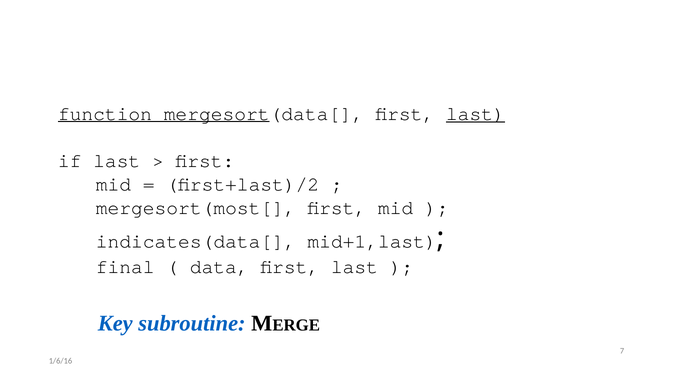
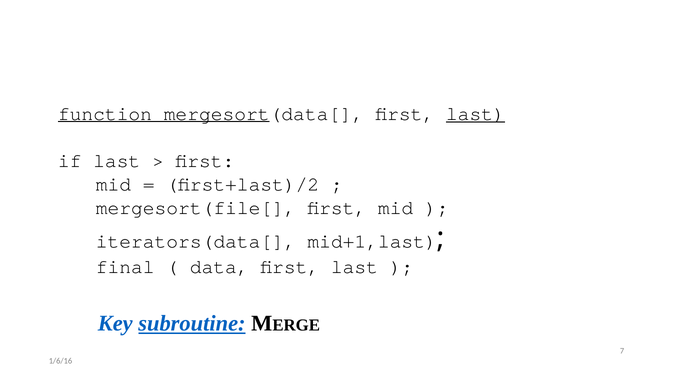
mergesort(most[: mergesort(most[ -> mergesort(file[
indicates(data[: indicates(data[ -> iterators(data[
subroutine underline: none -> present
